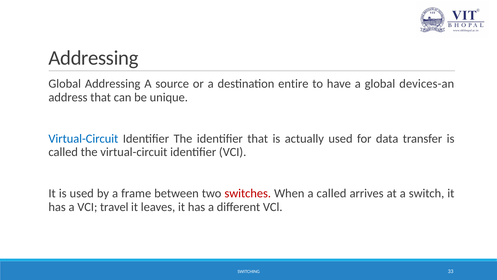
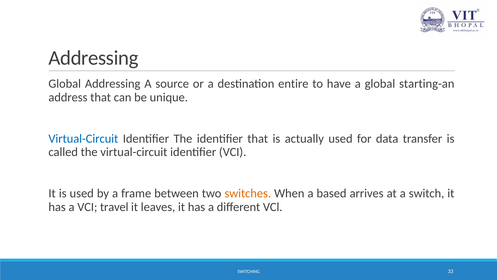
devices-an: devices-an -> starting-an
switches colour: red -> orange
a called: called -> based
